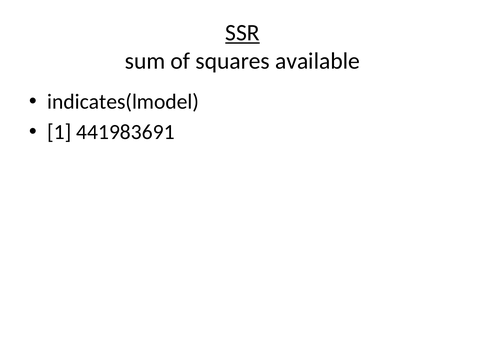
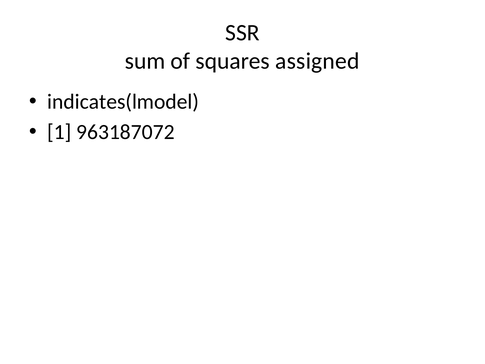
SSR underline: present -> none
available: available -> assigned
441983691: 441983691 -> 963187072
